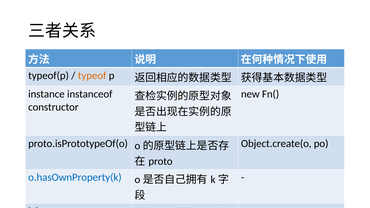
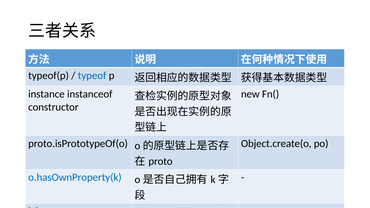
typeof colour: orange -> blue
